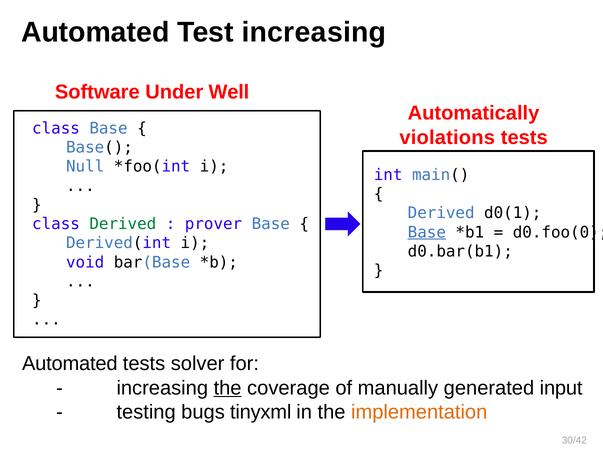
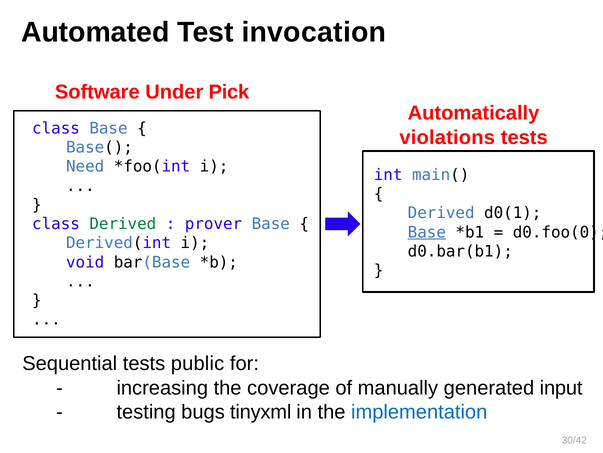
Test increasing: increasing -> invocation
Well: Well -> Pick
Null: Null -> Need
Automated at (70, 363): Automated -> Sequential
solver: solver -> public
the at (228, 387) underline: present -> none
implementation colour: orange -> blue
